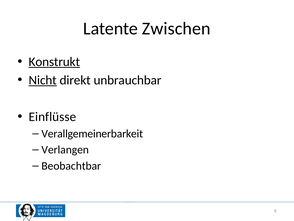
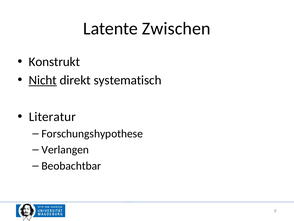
Konstrukt underline: present -> none
unbrauchbar: unbrauchbar -> systematisch
Einflüsse: Einflüsse -> Literatur
Verallgemeinerbarkeit: Verallgemeinerbarkeit -> Forschungshypothese
